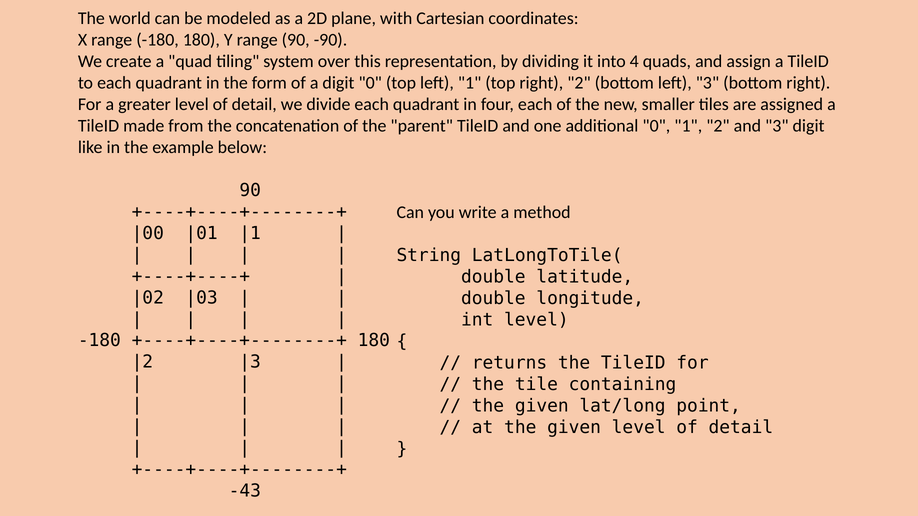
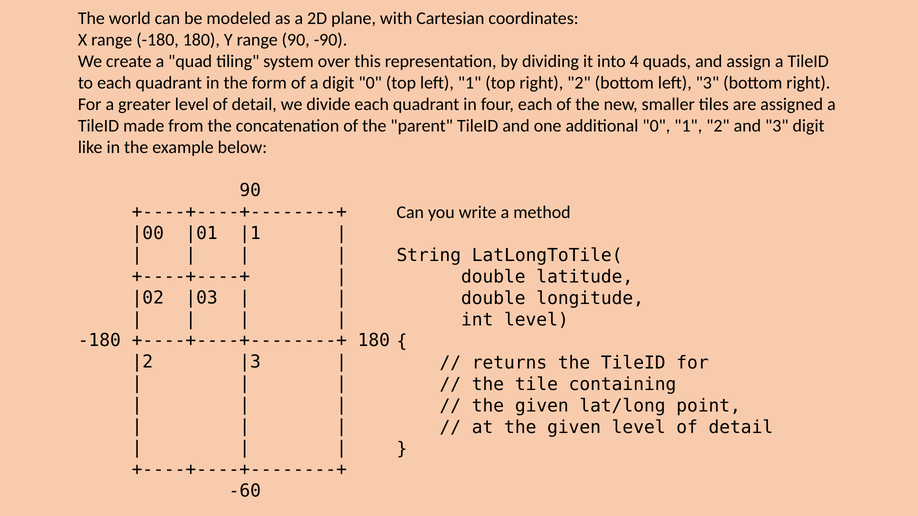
-43: -43 -> -60
